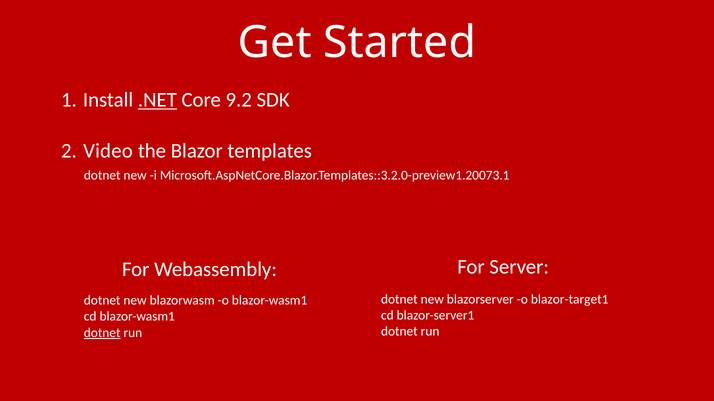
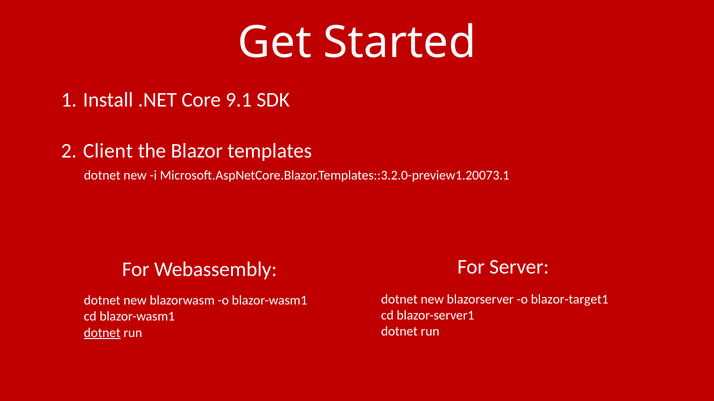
.NET underline: present -> none
9.2: 9.2 -> 9.1
Video: Video -> Client
